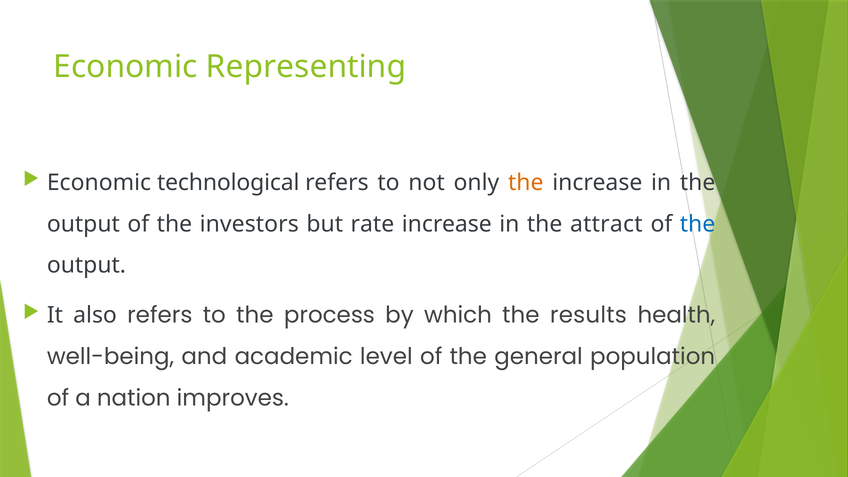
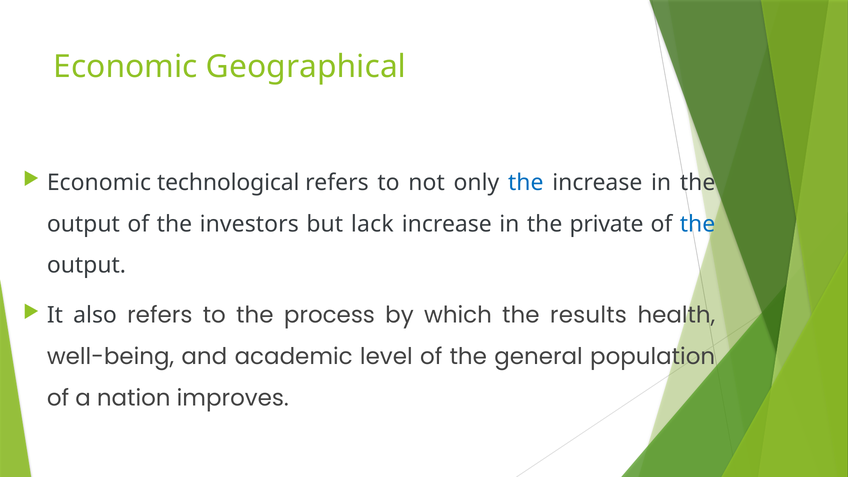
Representing: Representing -> Geographical
the at (526, 183) colour: orange -> blue
rate: rate -> lack
attract: attract -> private
